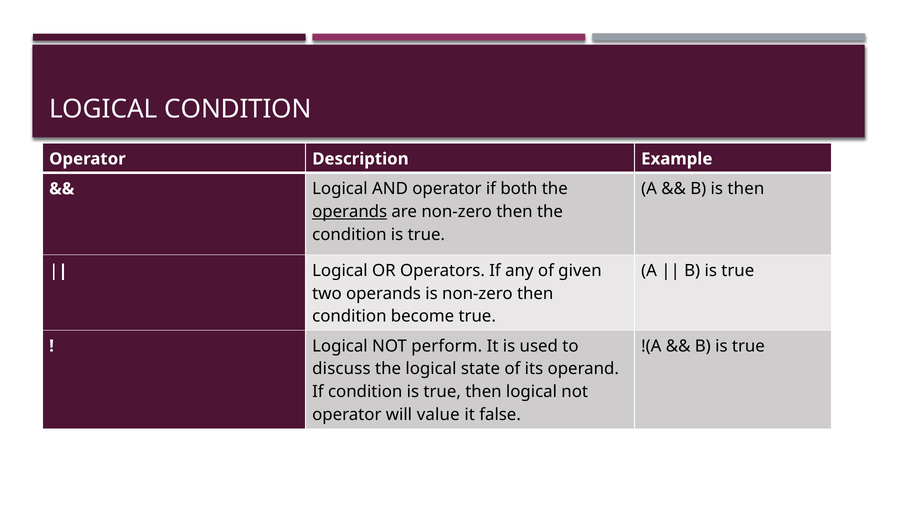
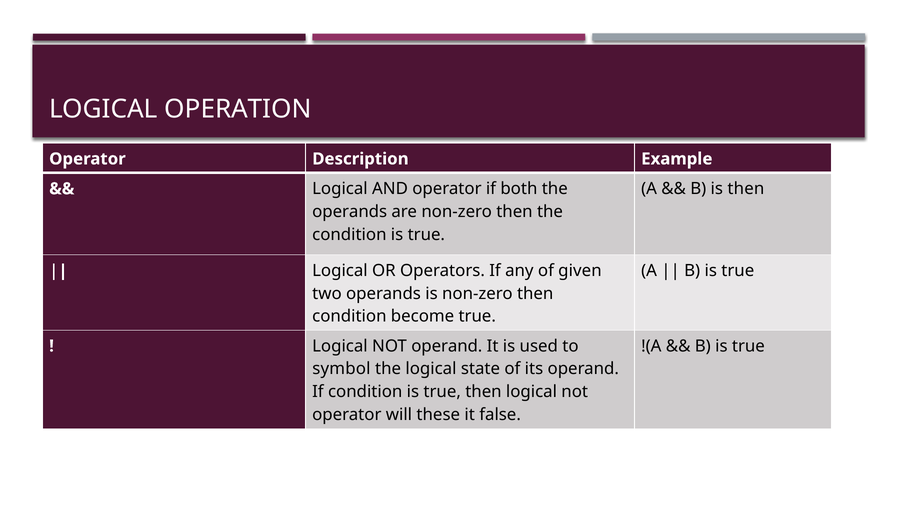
LOGICAL CONDITION: CONDITION -> OPERATION
operands at (350, 212) underline: present -> none
NOT perform: perform -> operand
discuss: discuss -> symbol
value: value -> these
